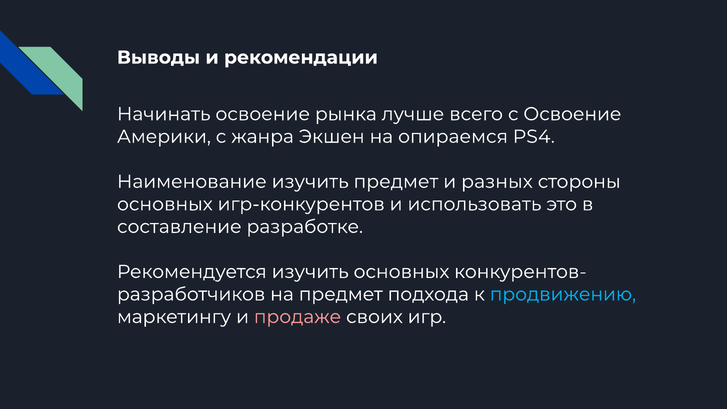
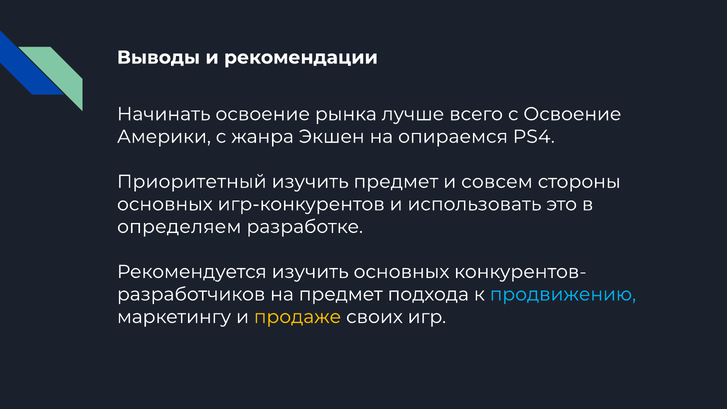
Наименование: Наименование -> Приоритетный
разных: разных -> совсем
составление: составление -> определяем
продаже colour: pink -> yellow
